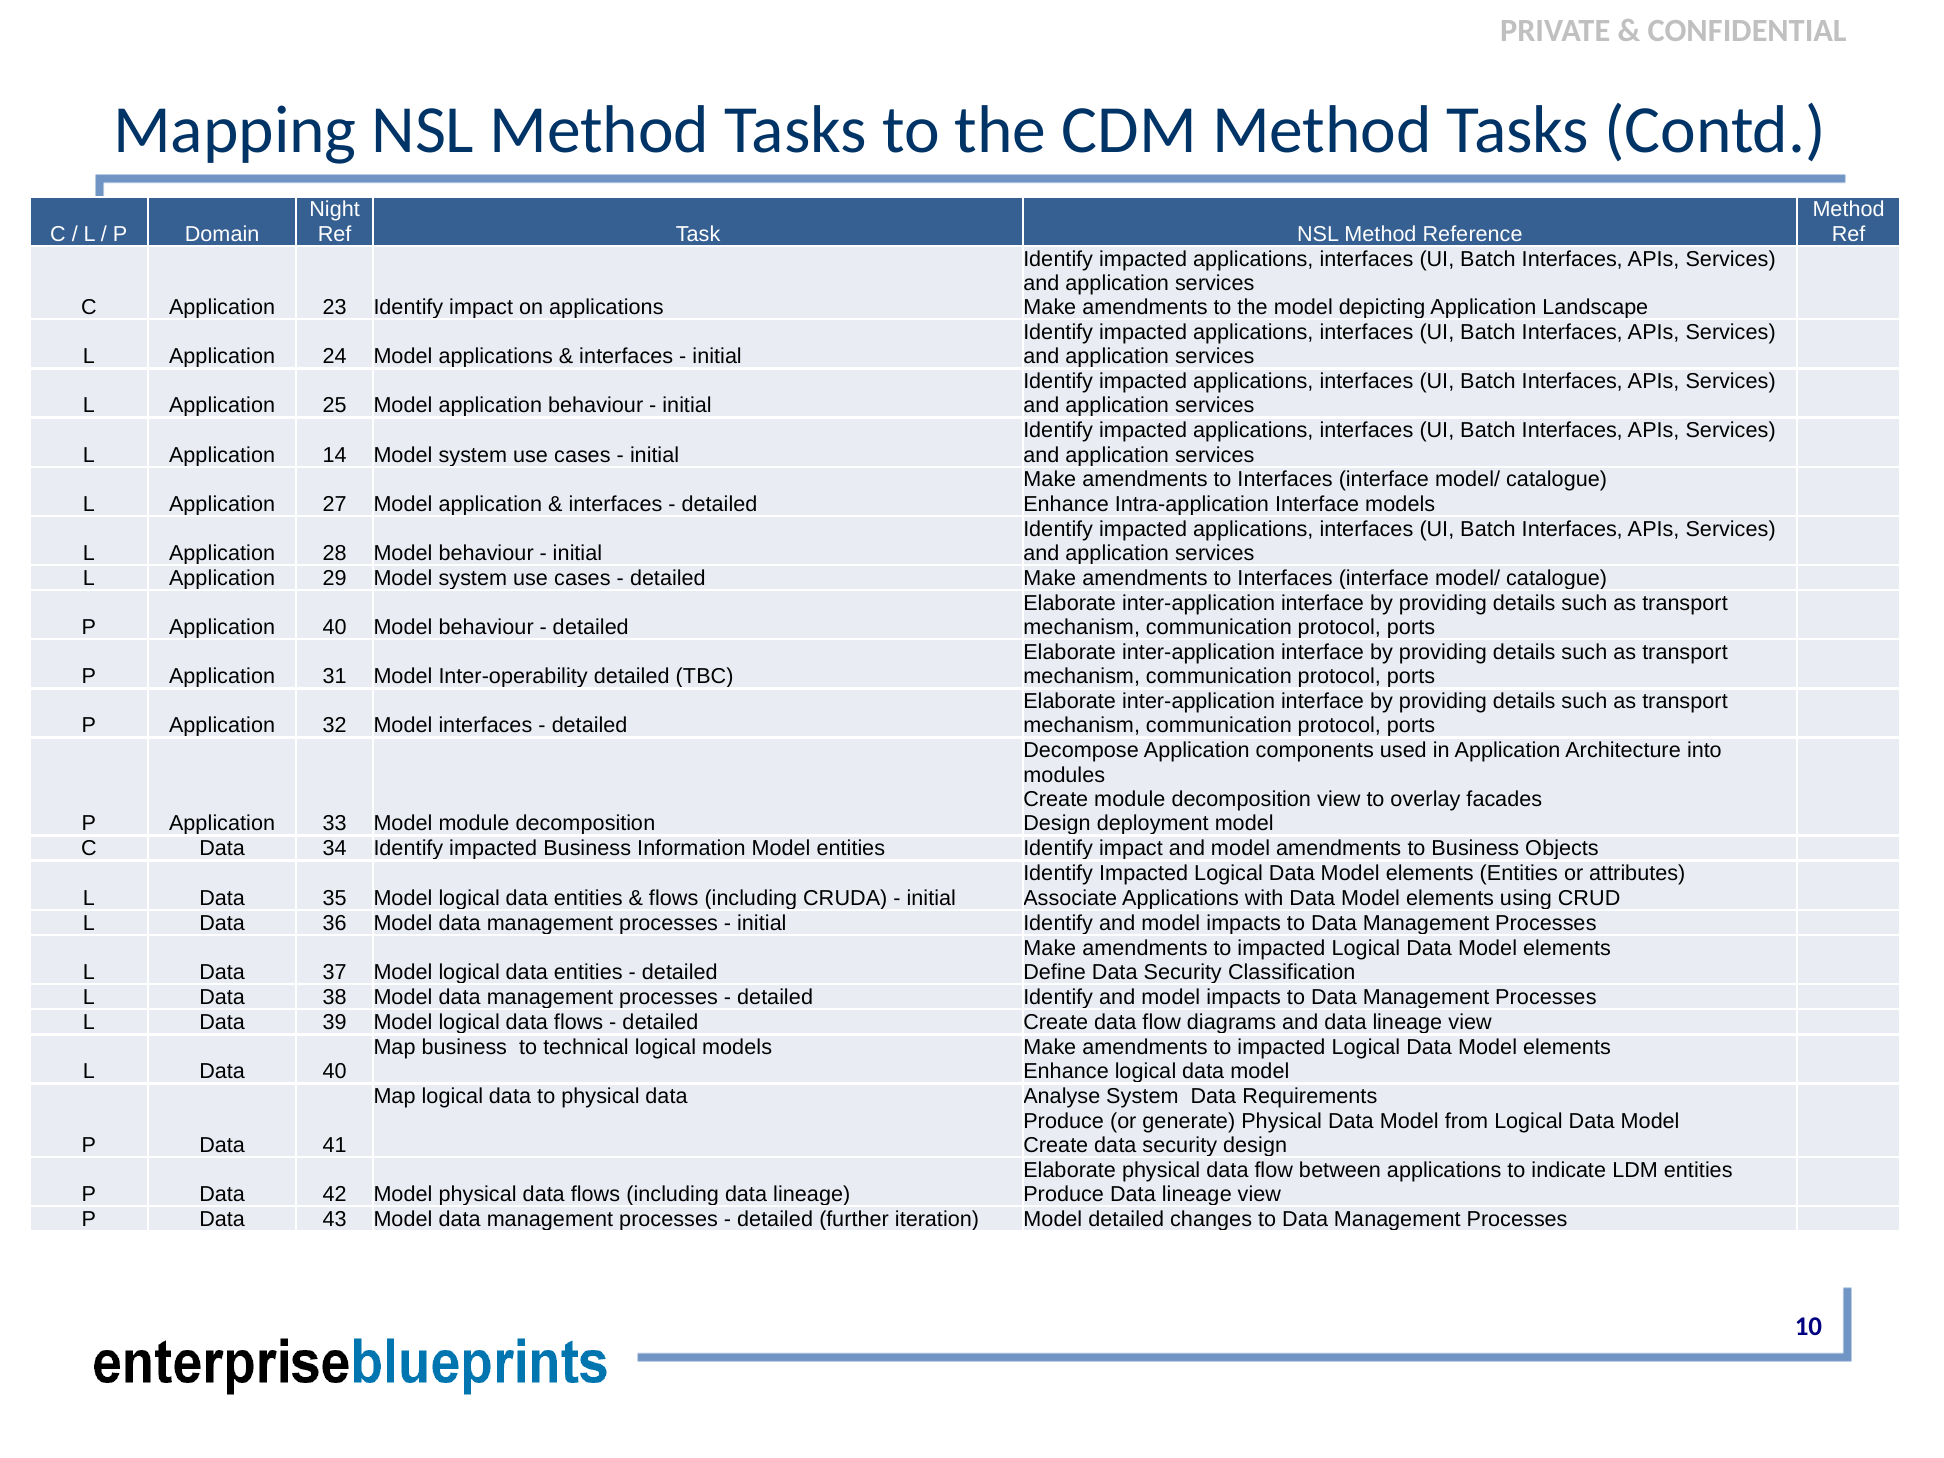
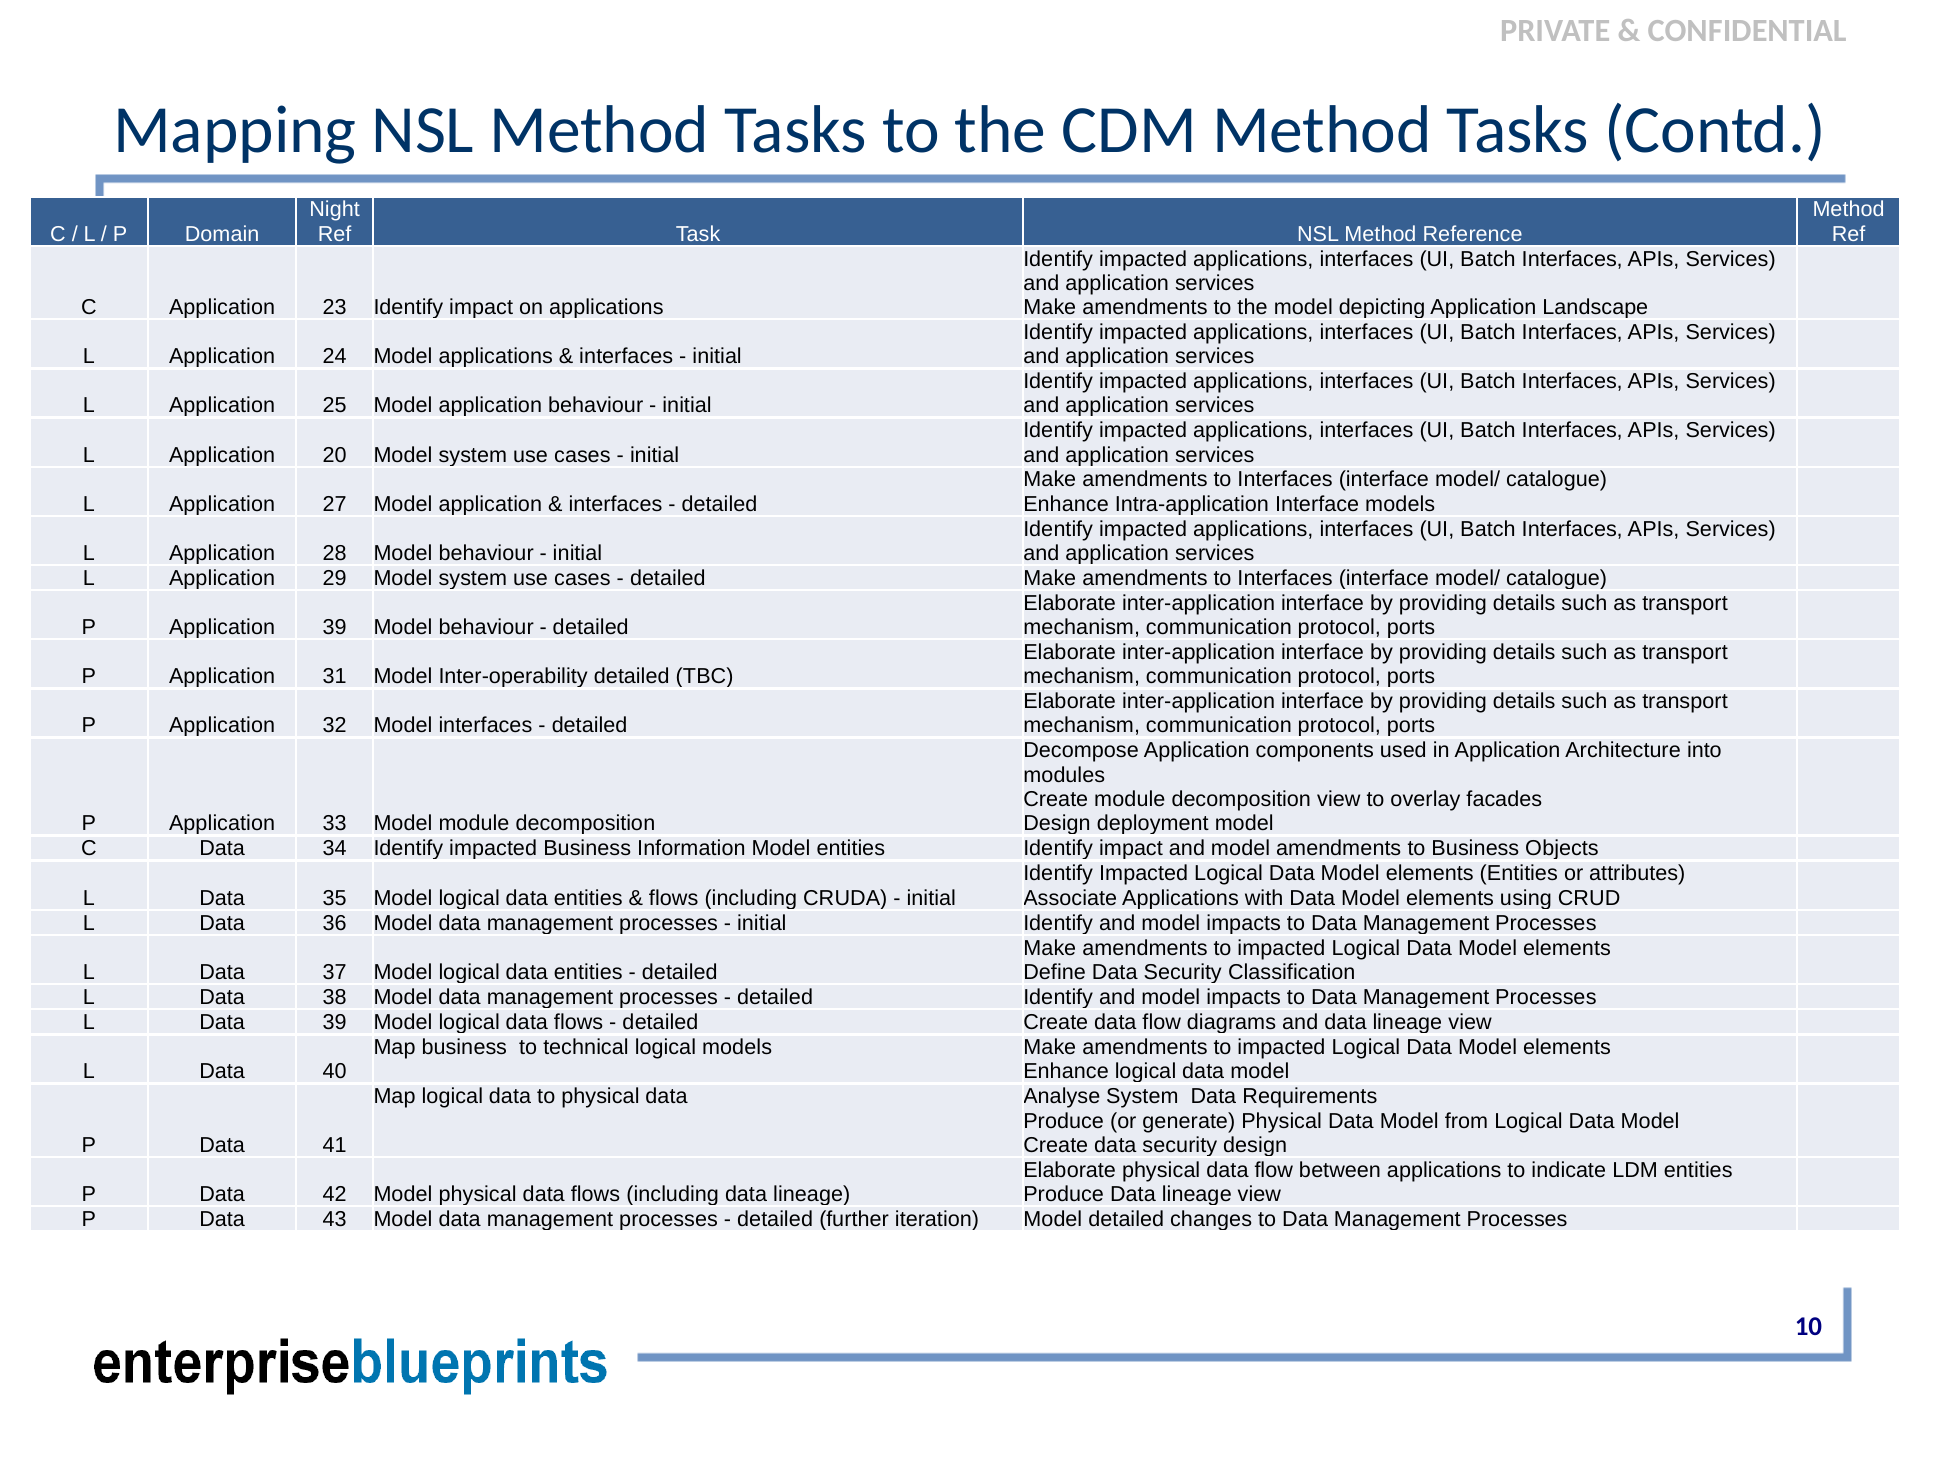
14: 14 -> 20
Application 40: 40 -> 39
